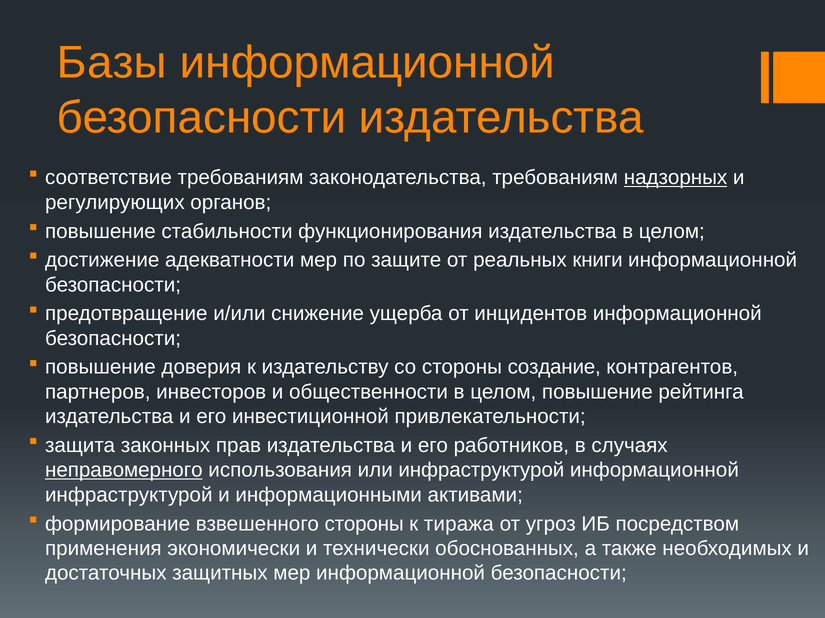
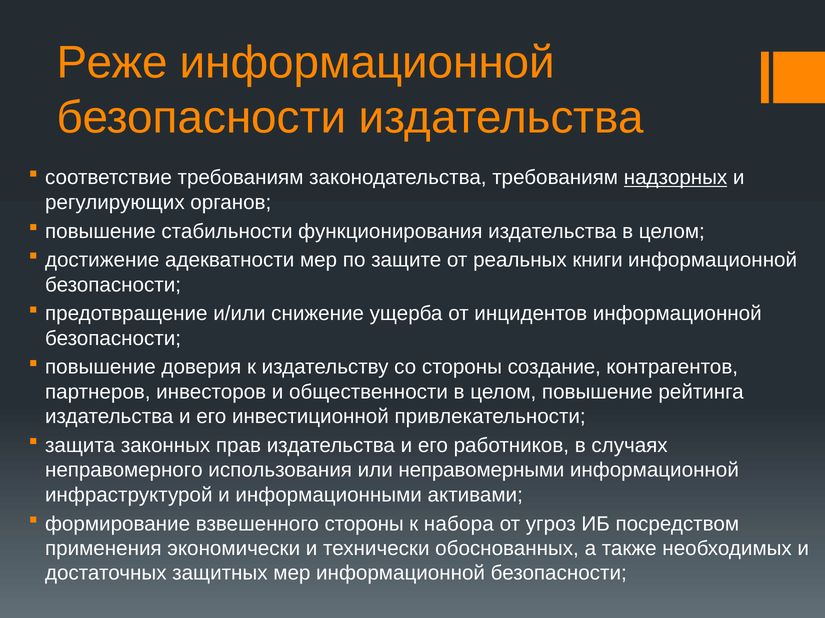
Базы: Базы -> Реже
неправомерного underline: present -> none
или инфраструктурой: инфраструктурой -> неправомерными
тиража: тиража -> набора
